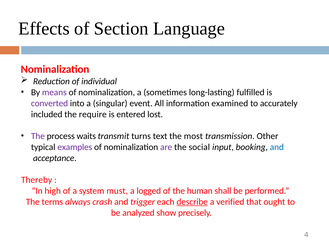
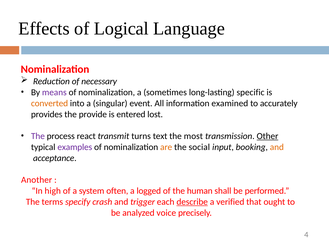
Section: Section -> Logical
individual: individual -> necessary
fulfilled: fulfilled -> specific
converted colour: purple -> orange
included: included -> provides
require: require -> provide
waits: waits -> react
Other underline: none -> present
are colour: purple -> orange
and at (277, 147) colour: blue -> orange
Thereby: Thereby -> Another
must: must -> often
always: always -> specify
show: show -> voice
